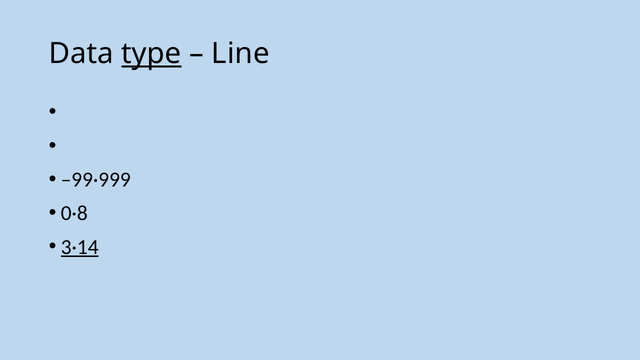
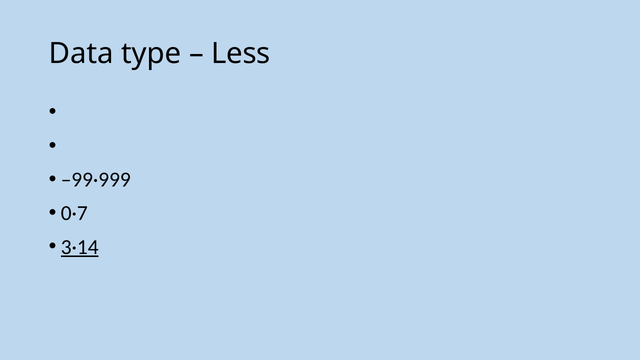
type underline: present -> none
Line: Line -> Less
0·8: 0·8 -> 0·7
